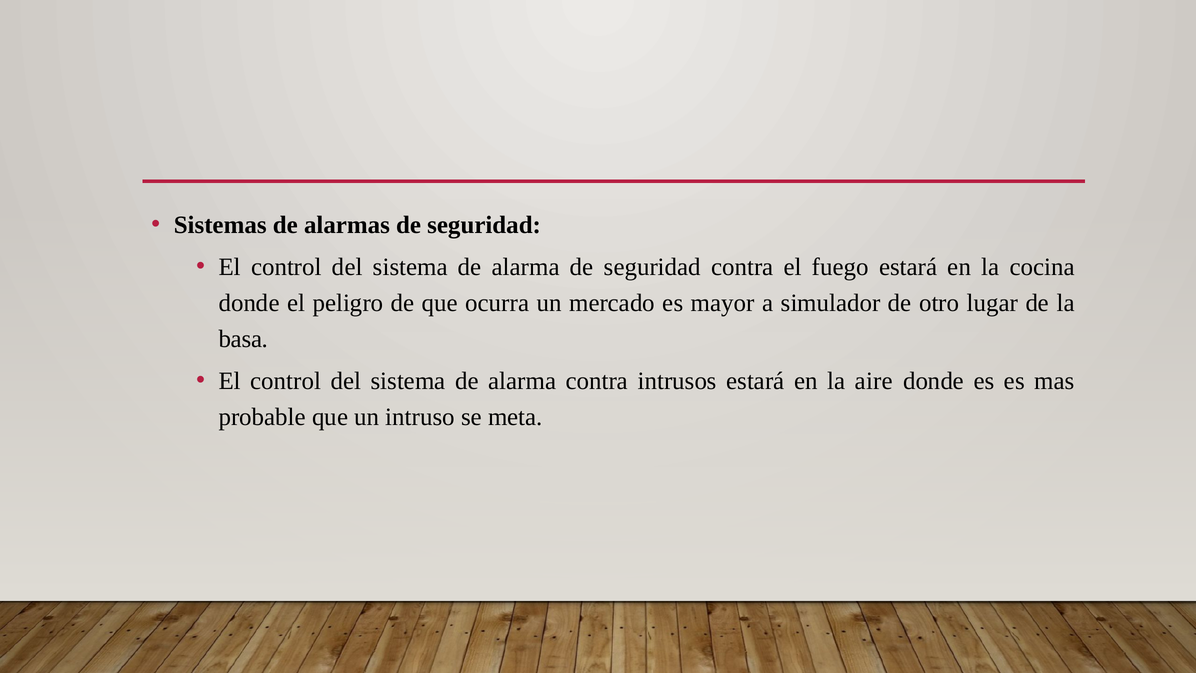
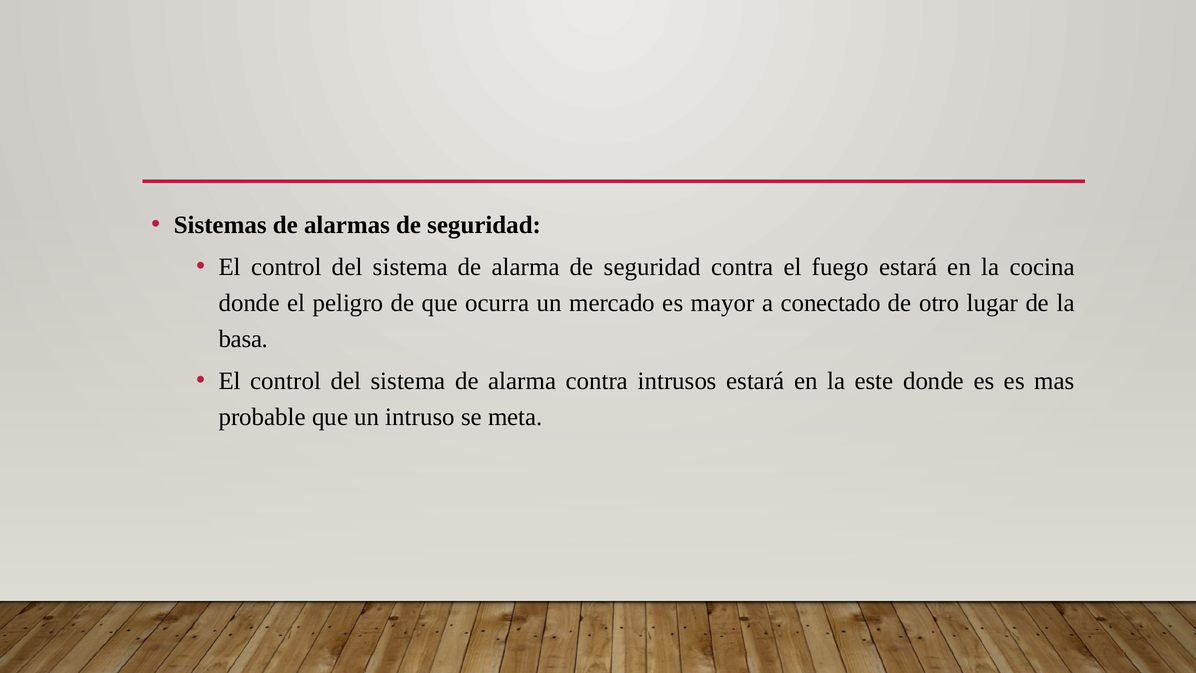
simulador: simulador -> conectado
aire: aire -> este
